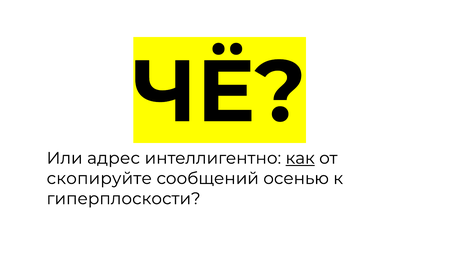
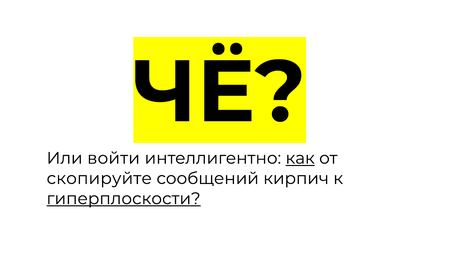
адрес: адрес -> войти
осенью: осенью -> кирпич
гиперплоскости underline: none -> present
